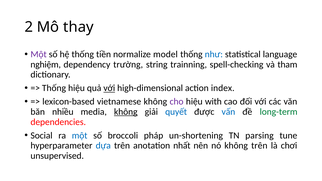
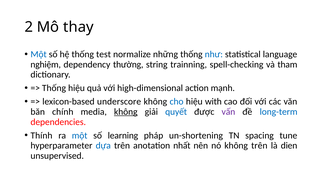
Một at (39, 54) colour: purple -> blue
tiền: tiền -> test
model: model -> những
trường: trường -> thường
với at (109, 88) underline: present -> none
index: index -> mạnh
vietnamese: vietnamese -> underscore
cho colour: purple -> blue
nhiều: nhiều -> chính
vấn colour: blue -> purple
long-term colour: green -> blue
Social: Social -> Thính
broccoli: broccoli -> learning
parsing: parsing -> spacing
chơi: chơi -> dien
